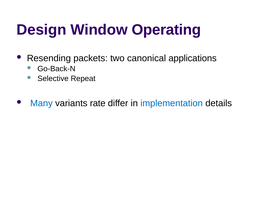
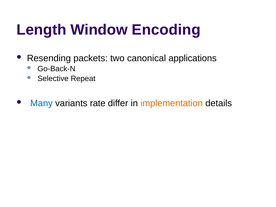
Design: Design -> Length
Operating: Operating -> Encoding
implementation colour: blue -> orange
